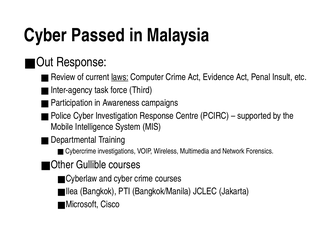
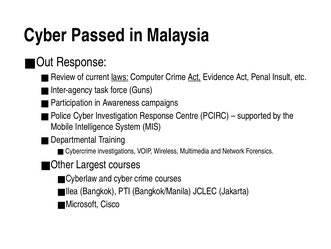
Act at (194, 77) underline: none -> present
Third: Third -> Guns
Gullible: Gullible -> Largest
